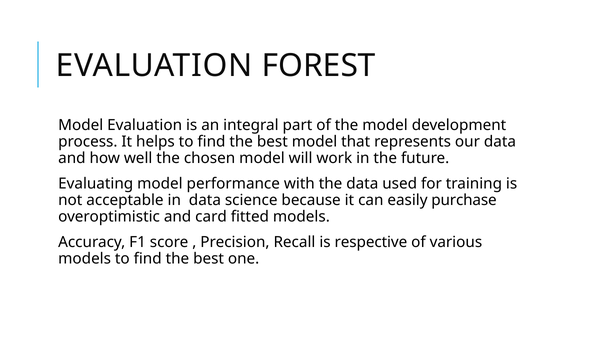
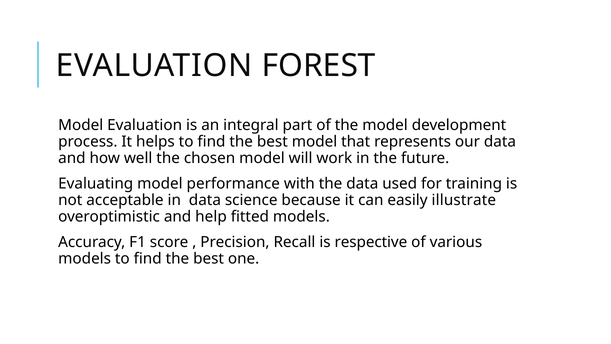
purchase: purchase -> illustrate
card: card -> help
